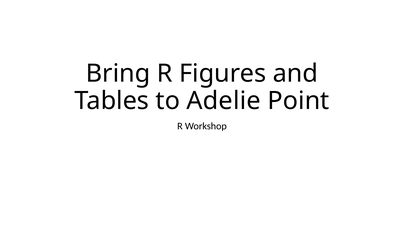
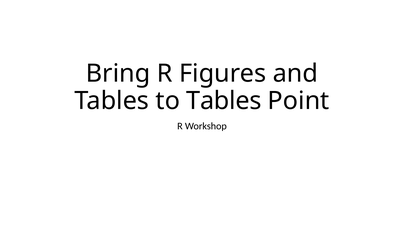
to Adelie: Adelie -> Tables
